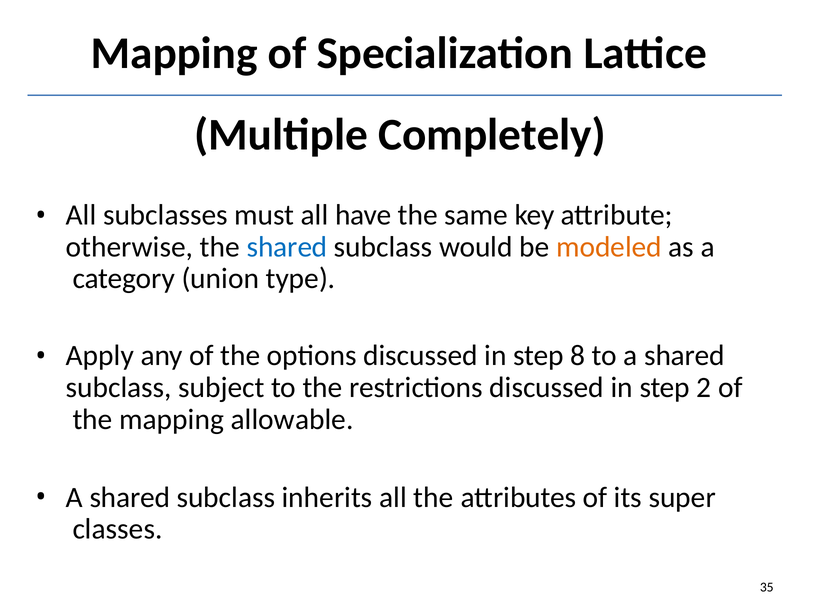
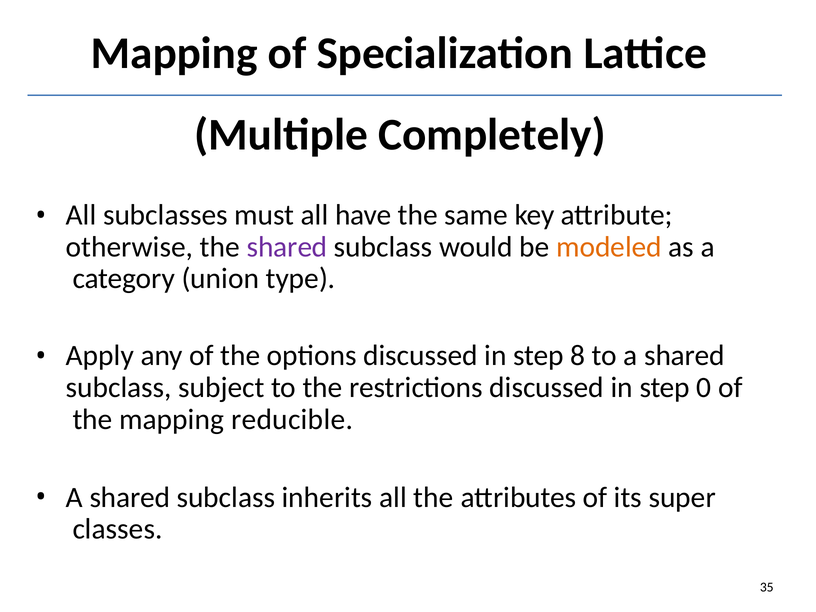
shared at (287, 247) colour: blue -> purple
2: 2 -> 0
allowable: allowable -> reducible
